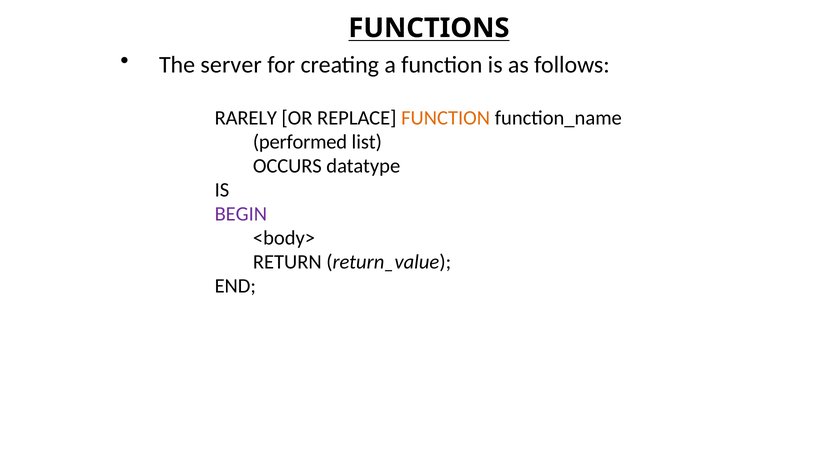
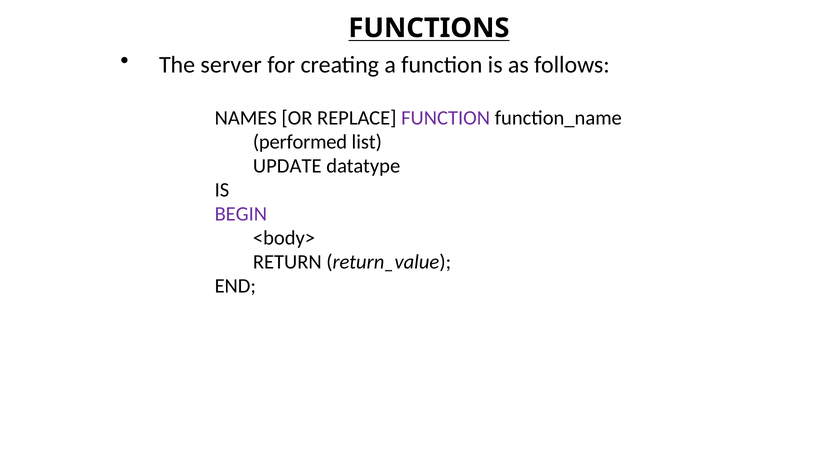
RARELY: RARELY -> NAMES
FUNCTION at (446, 118) colour: orange -> purple
OCCURS: OCCURS -> UPDATE
